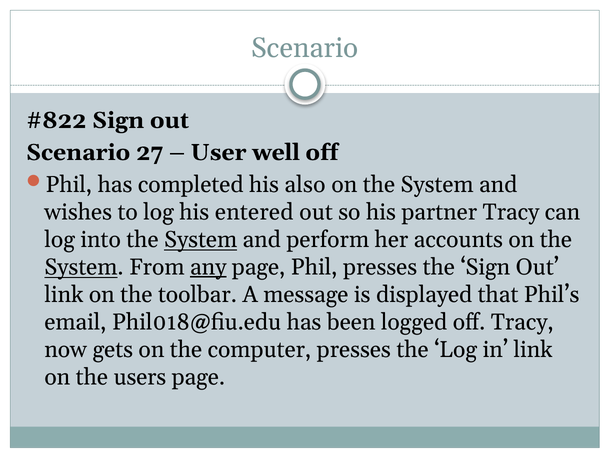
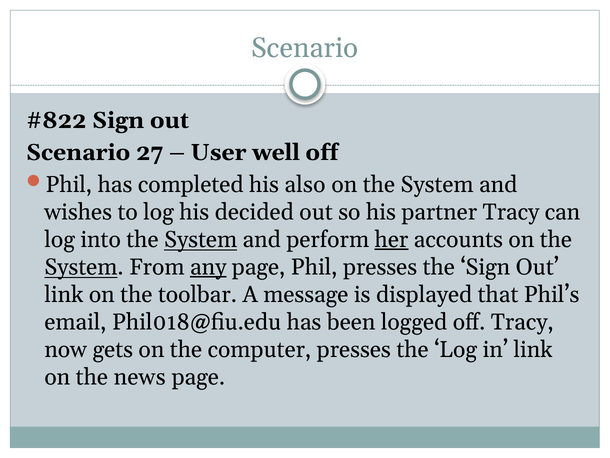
entered: entered -> decided
her underline: none -> present
users: users -> news
